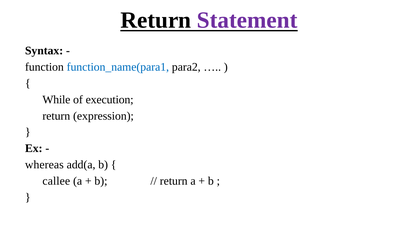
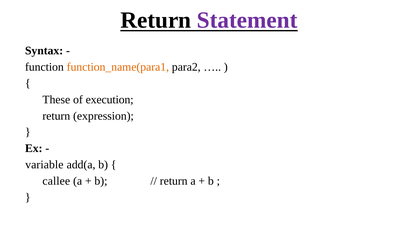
function_name(para1 colour: blue -> orange
While: While -> These
whereas: whereas -> variable
